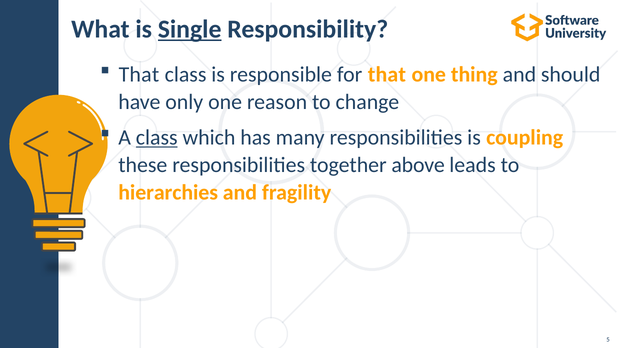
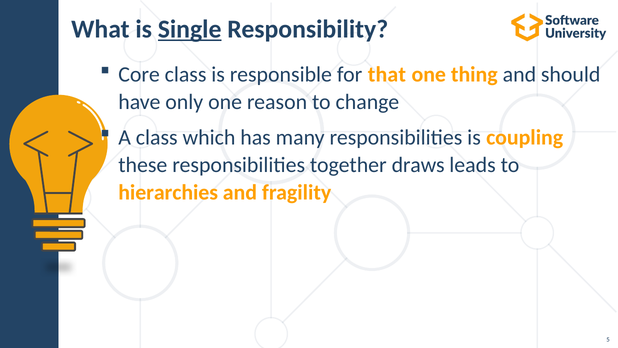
That at (139, 75): That -> Core
class at (157, 137) underline: present -> none
above: above -> draws
